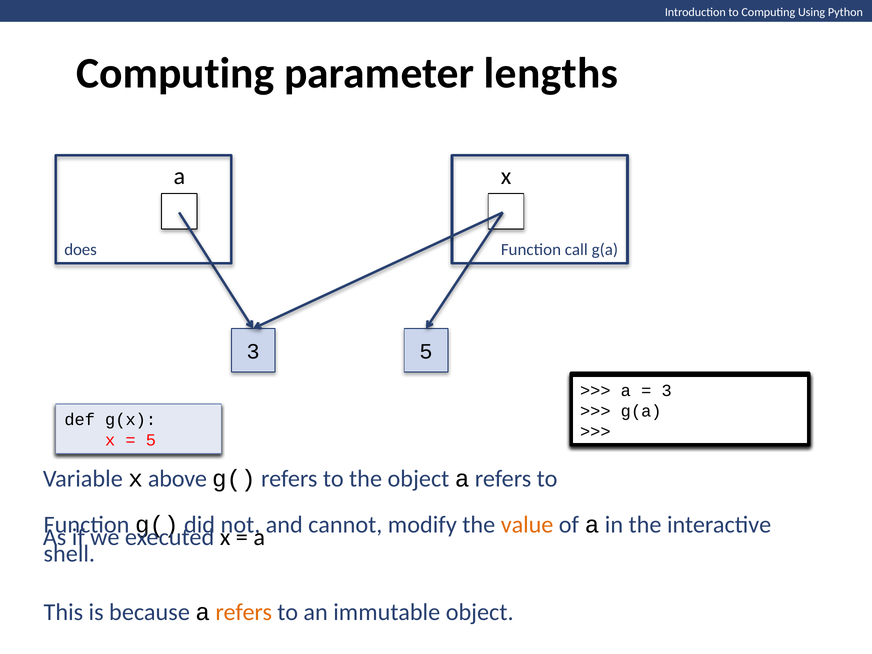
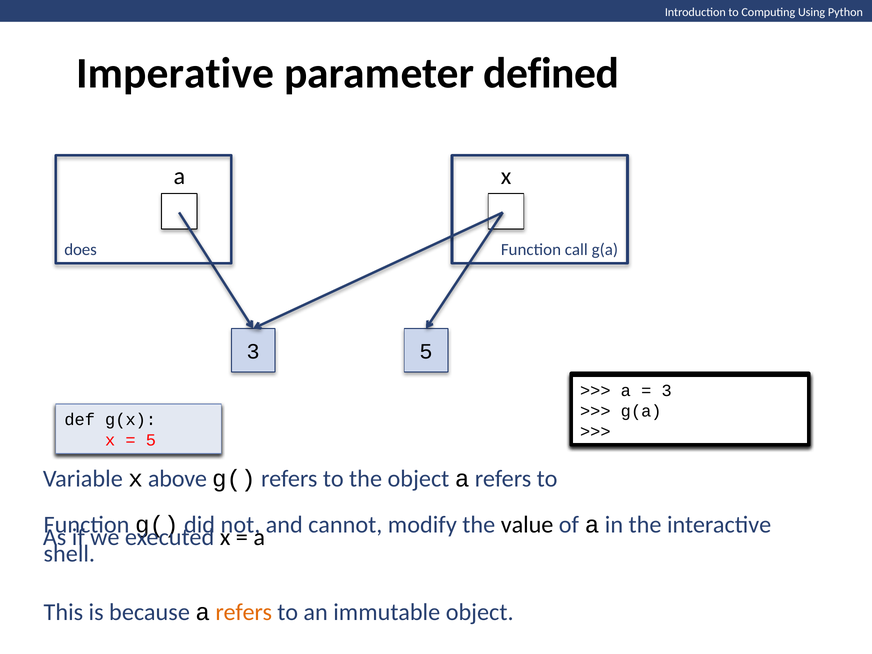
Computing at (175, 73): Computing -> Imperative
lengths: lengths -> defined
value colour: orange -> black
